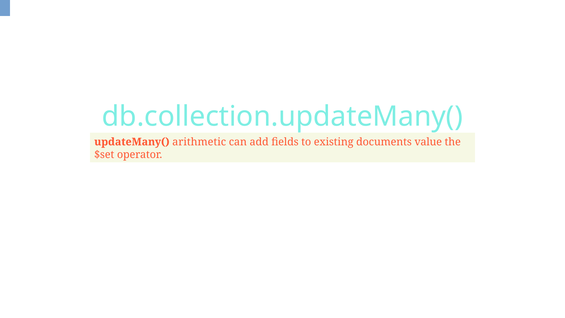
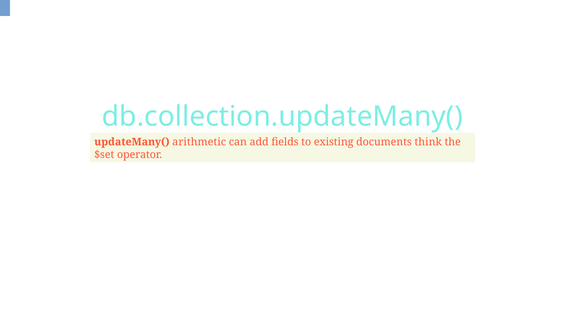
value: value -> think
